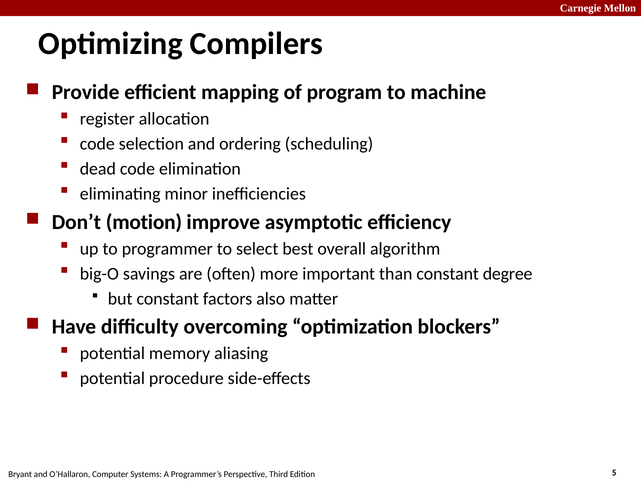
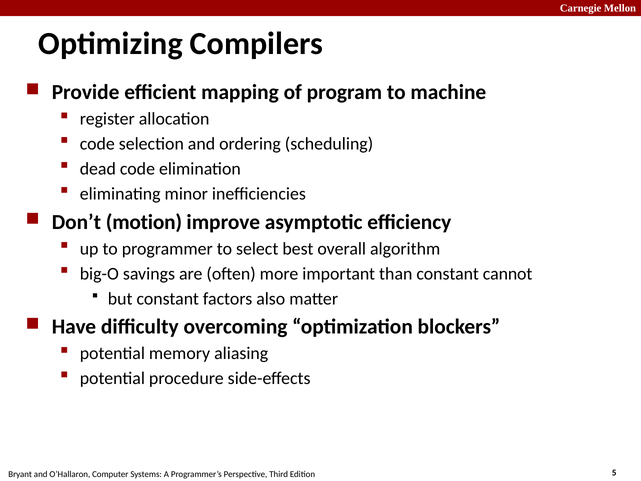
degree: degree -> cannot
